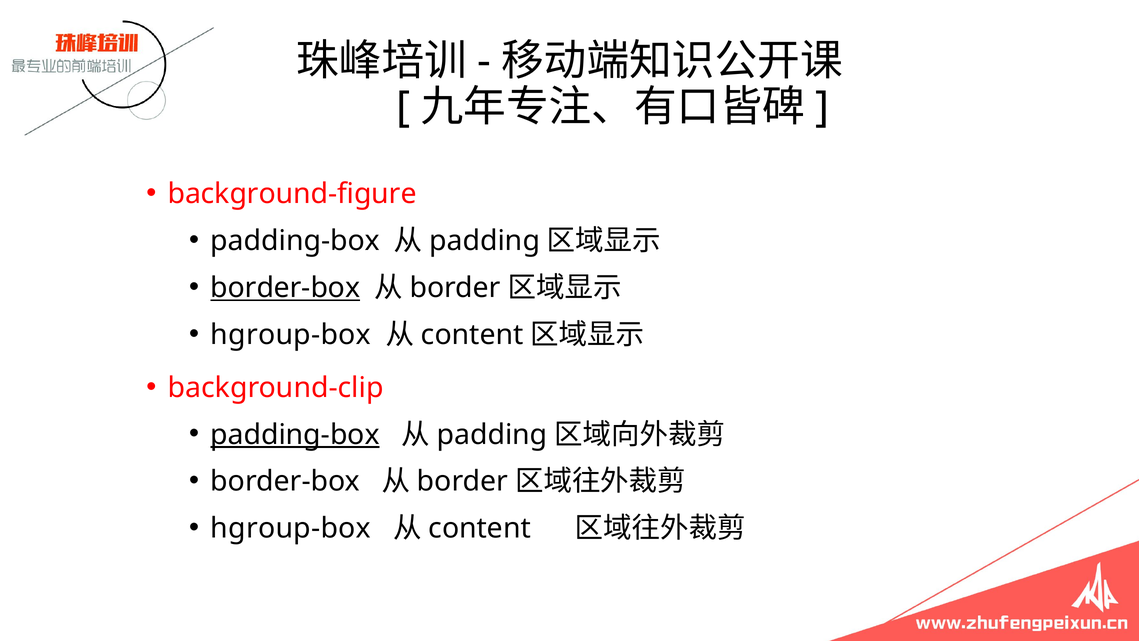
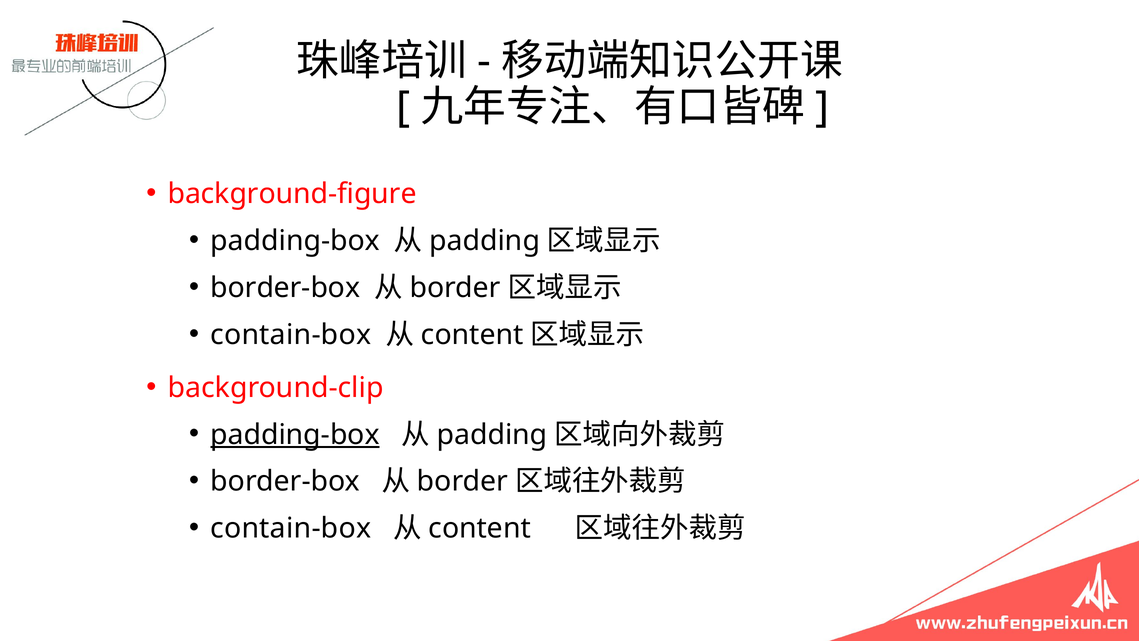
border-box at (285, 288) underline: present -> none
hgroup-box at (291, 335): hgroup-box -> contain-box
hgroup-box at (291, 528): hgroup-box -> contain-box
